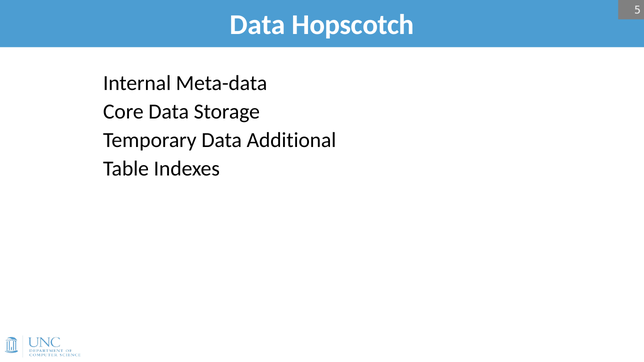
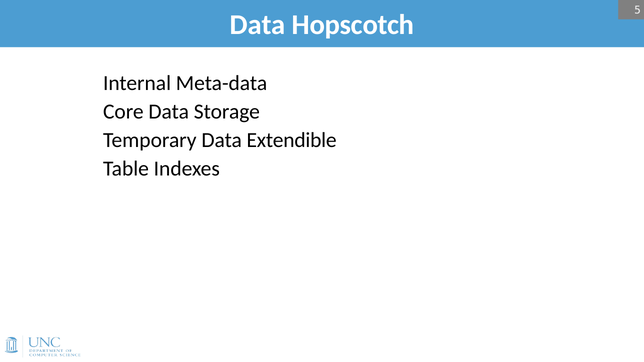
Additional: Additional -> Extendible
